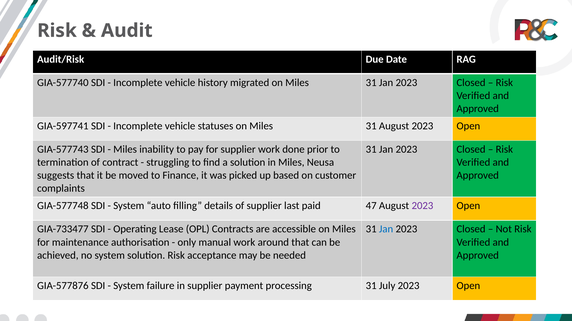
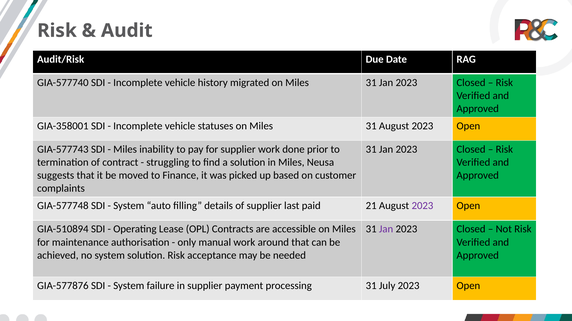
GIA-597741: GIA-597741 -> GIA-358001
47: 47 -> 21
GIA-733477: GIA-733477 -> GIA-510894
Jan at (386, 230) colour: blue -> purple
